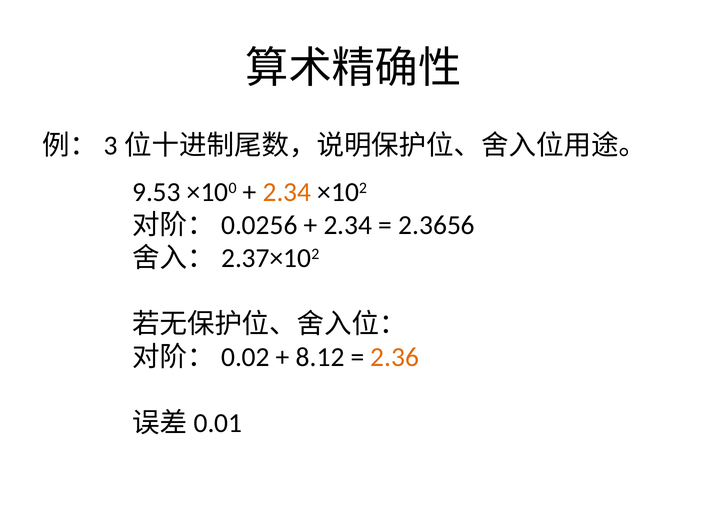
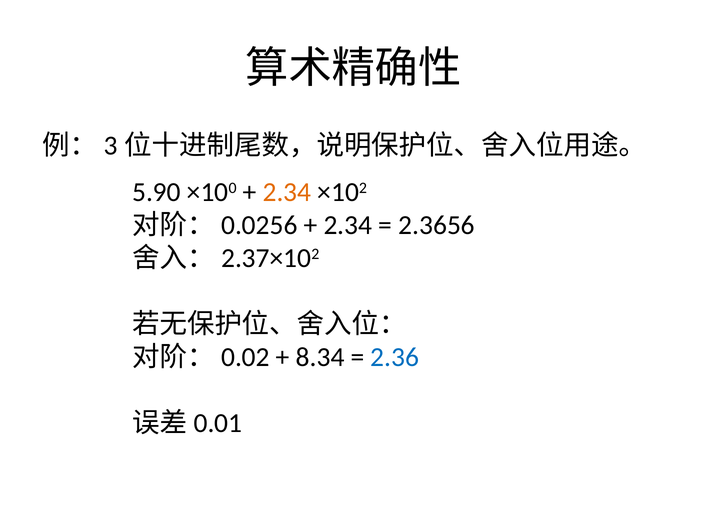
9.53: 9.53 -> 5.90
8.12: 8.12 -> 8.34
2.36 colour: orange -> blue
